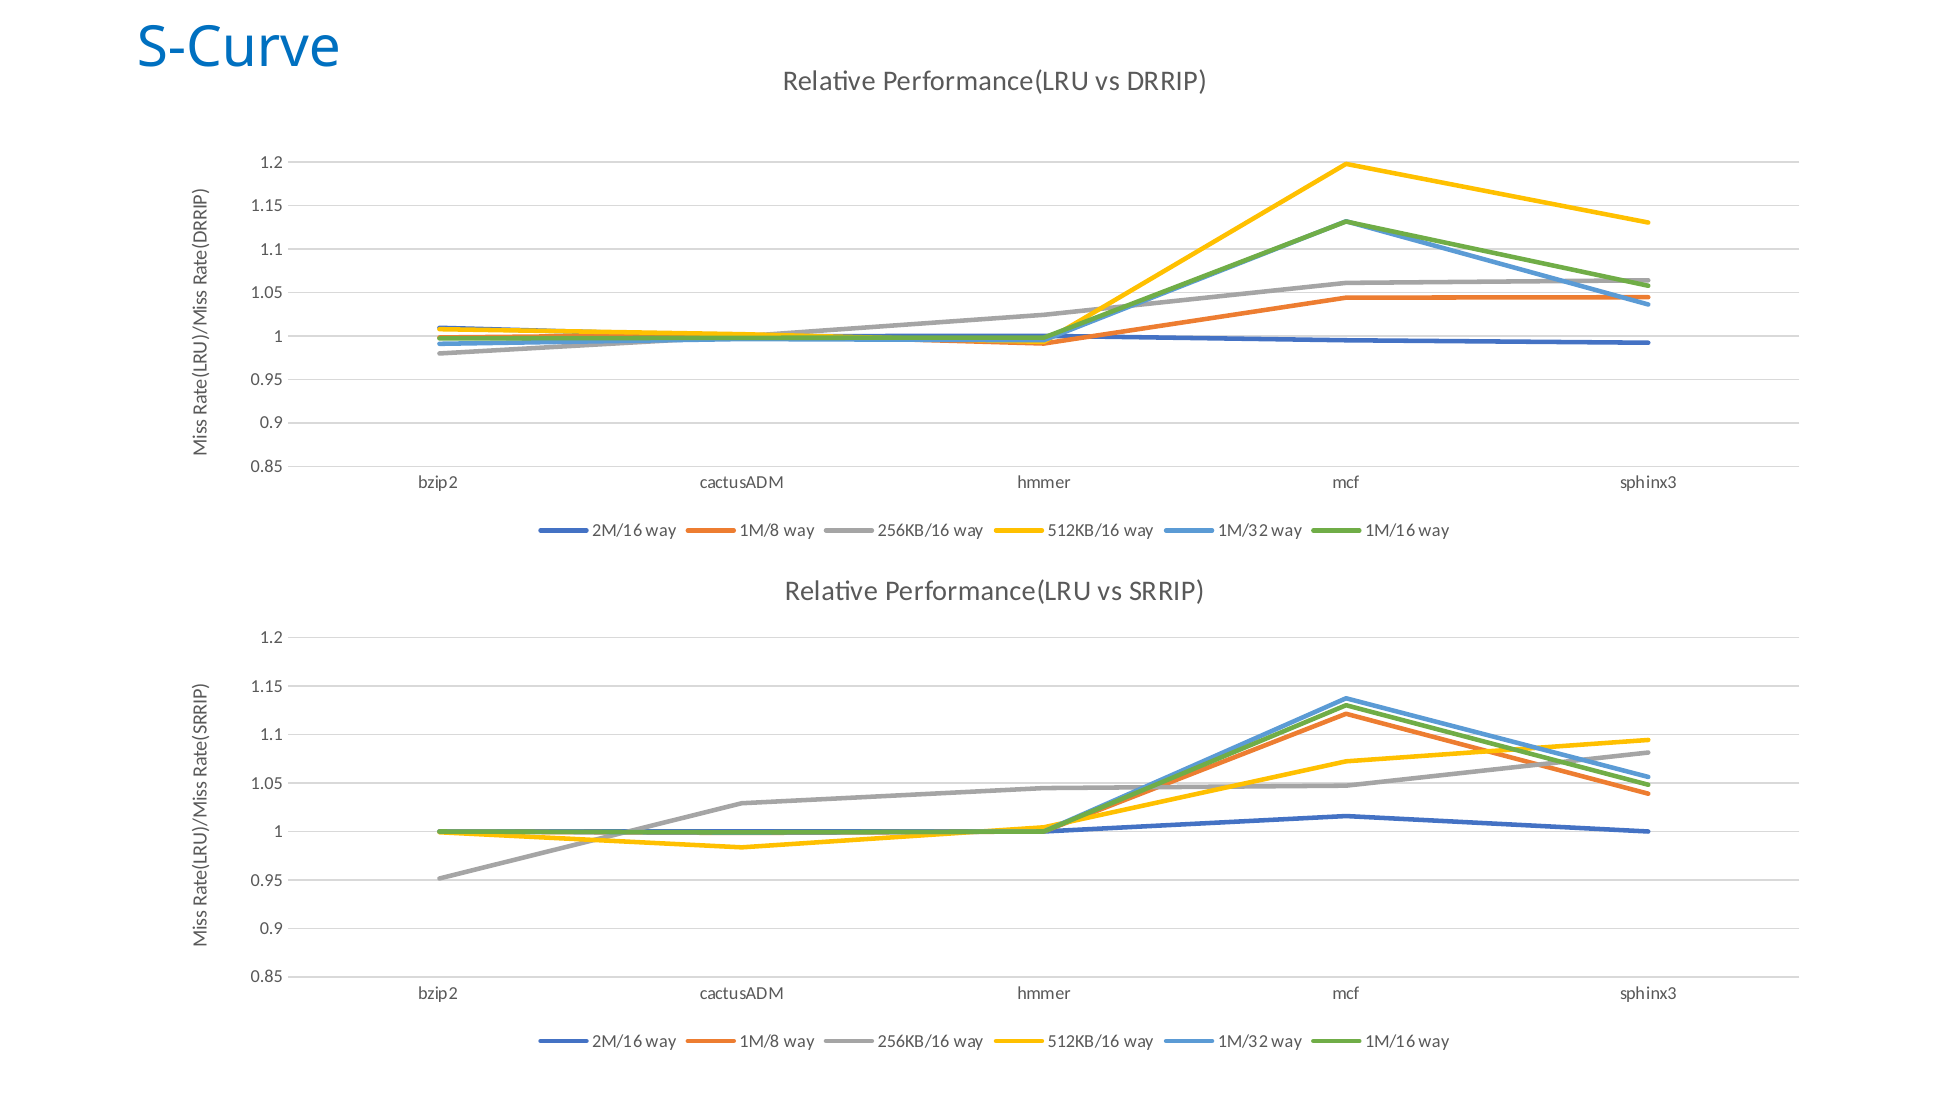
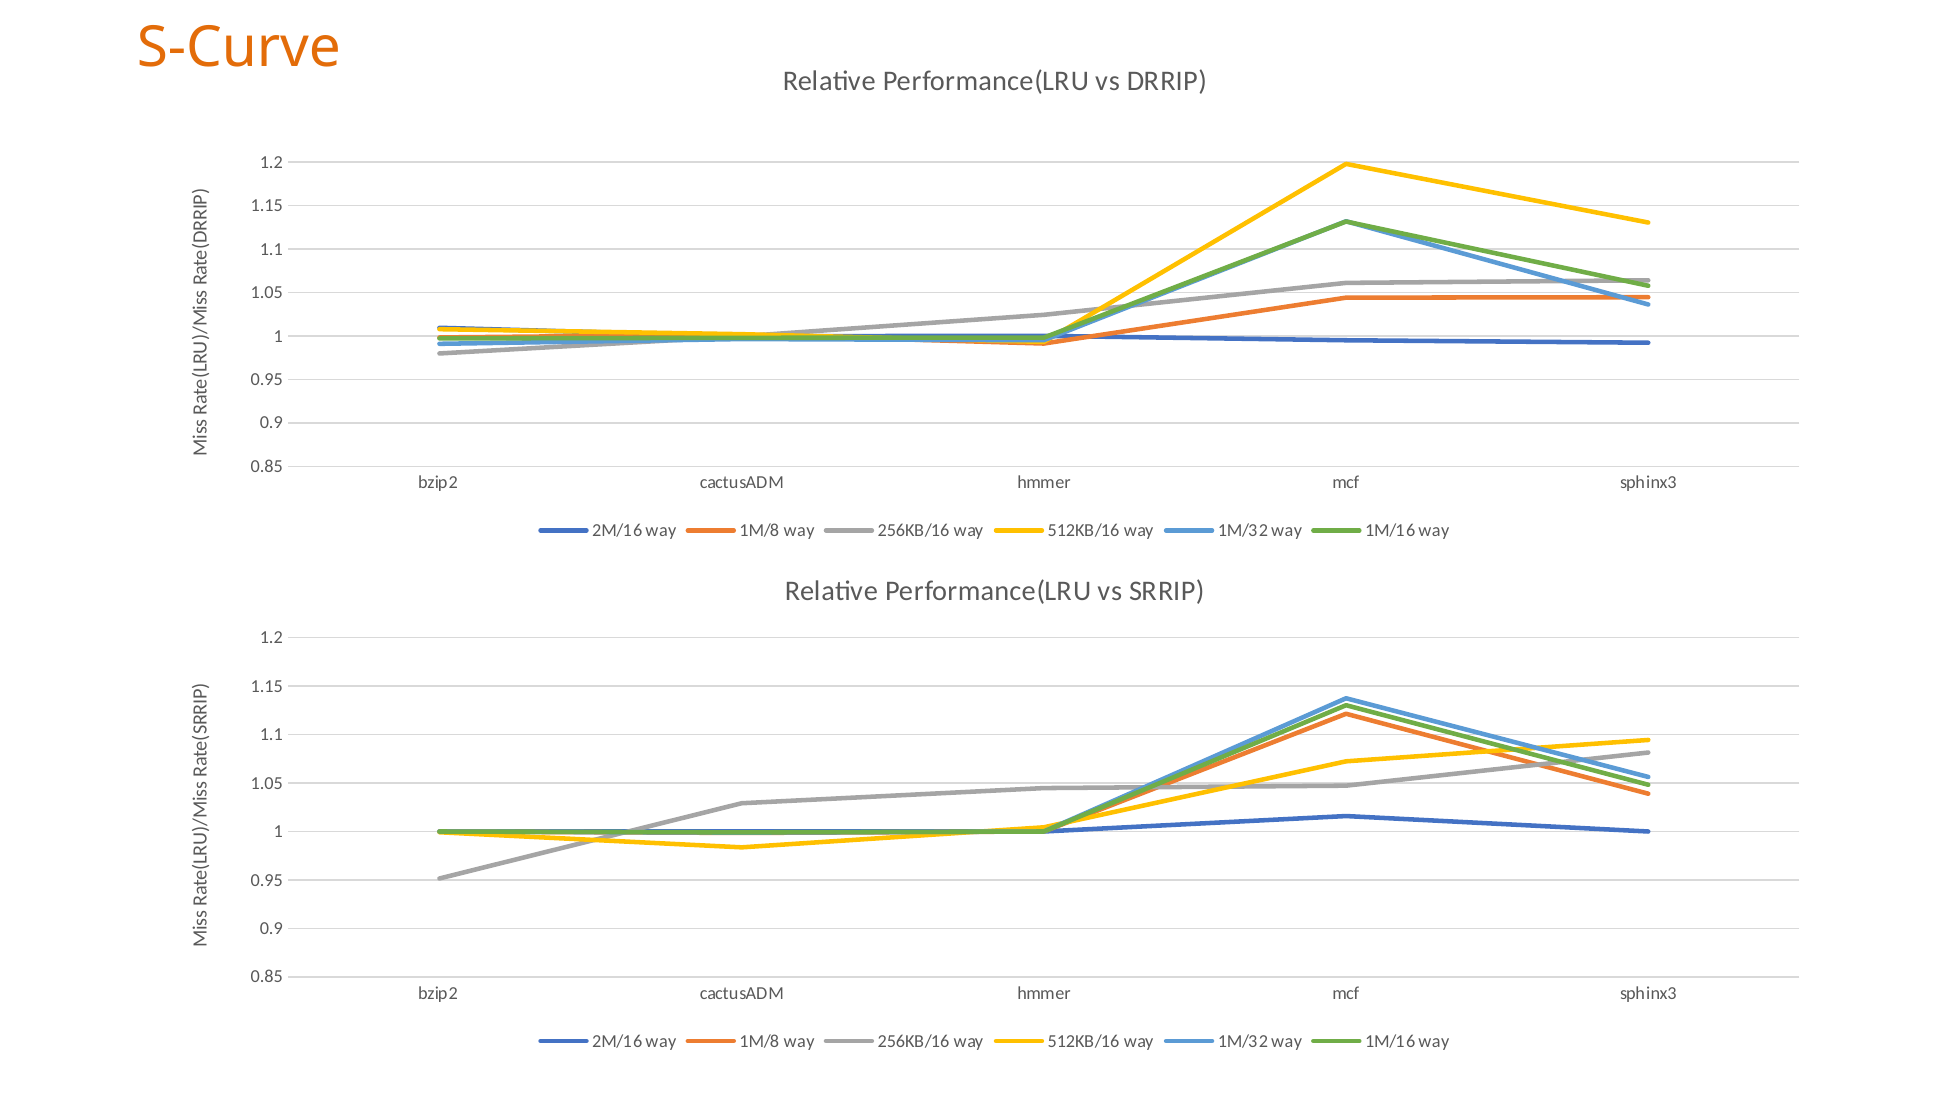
S-Curve colour: blue -> orange
